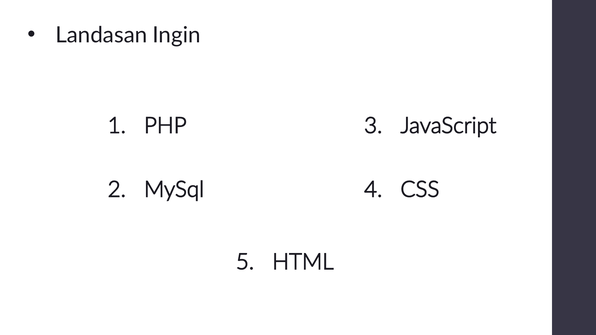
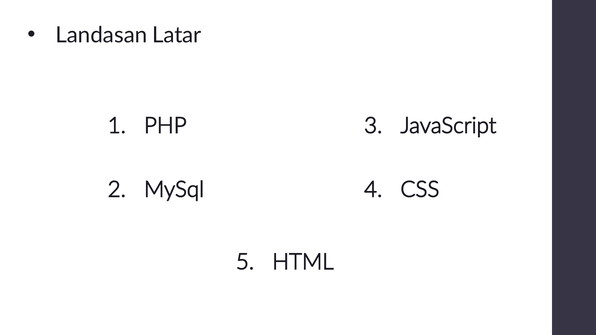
Ingin: Ingin -> Latar
